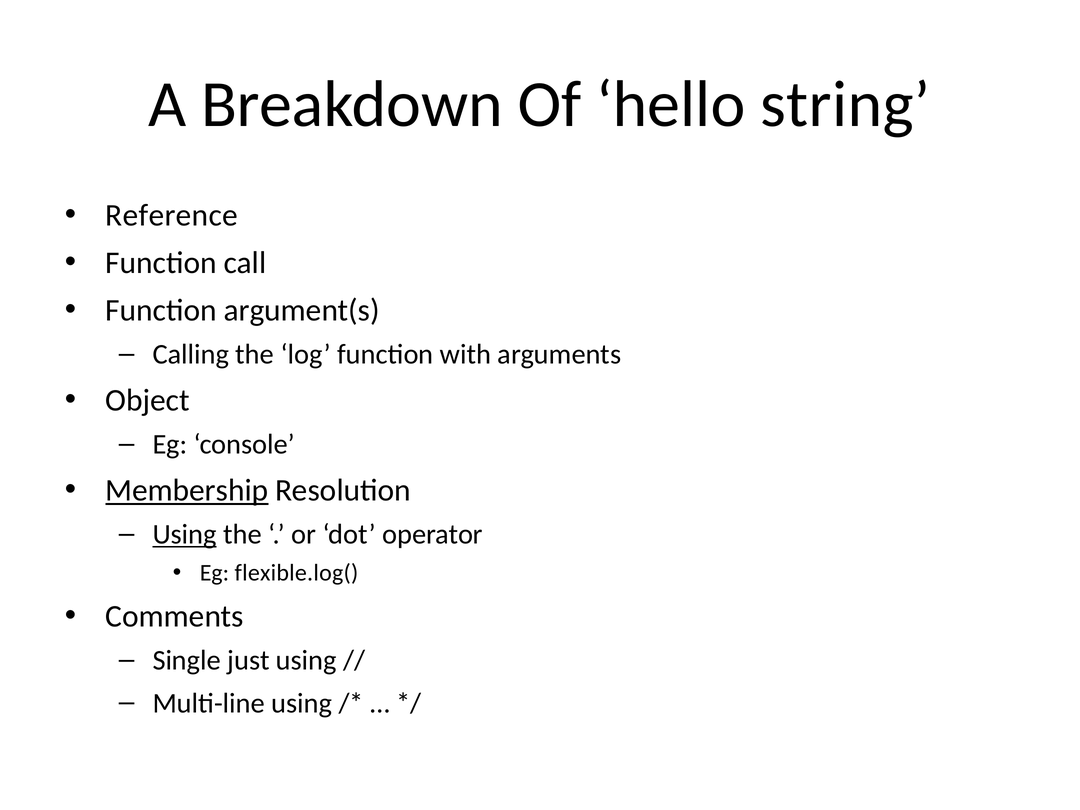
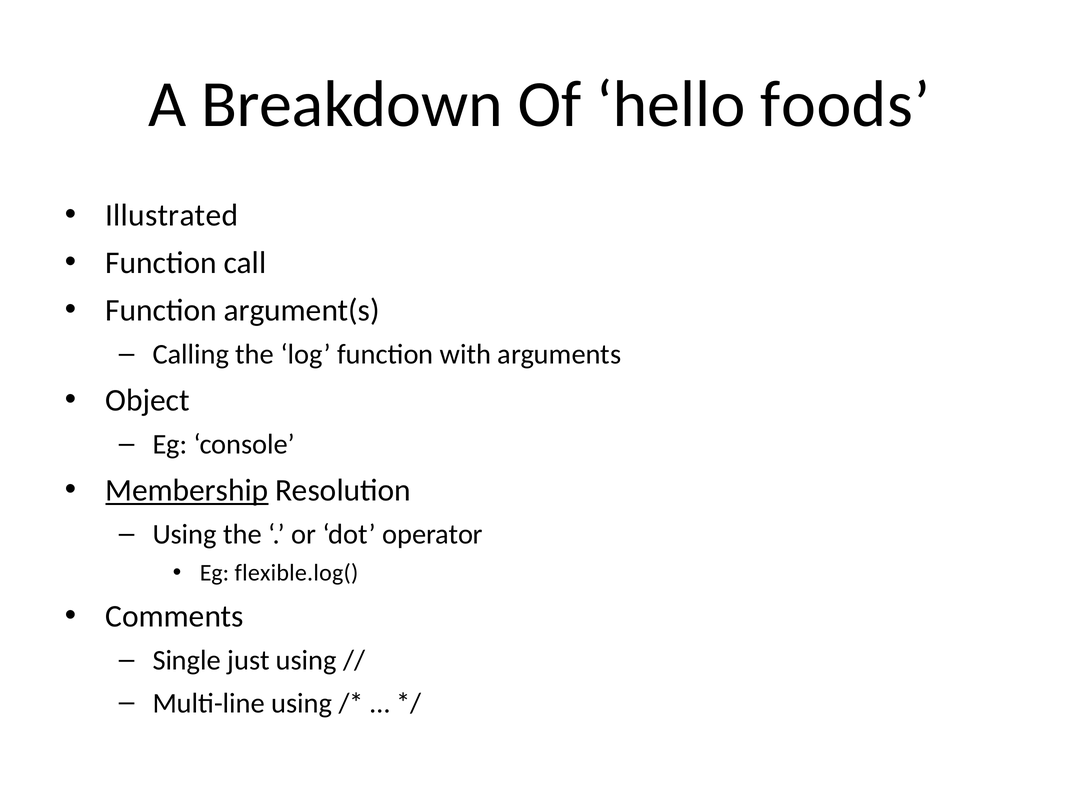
string: string -> foods
Reference: Reference -> Illustrated
Using at (185, 535) underline: present -> none
